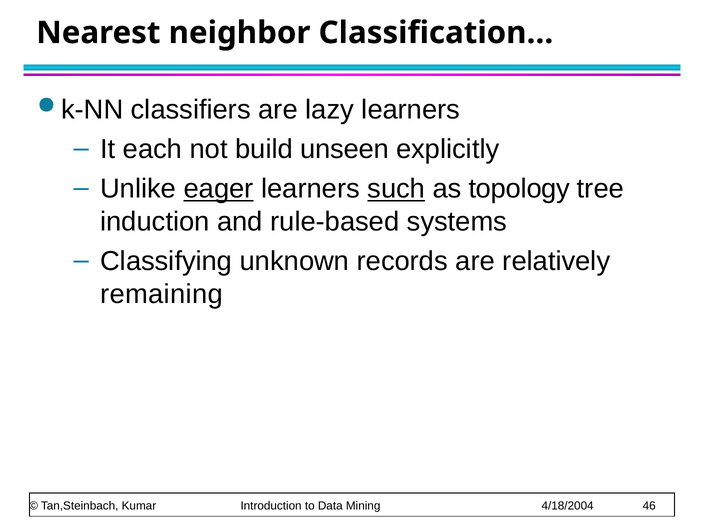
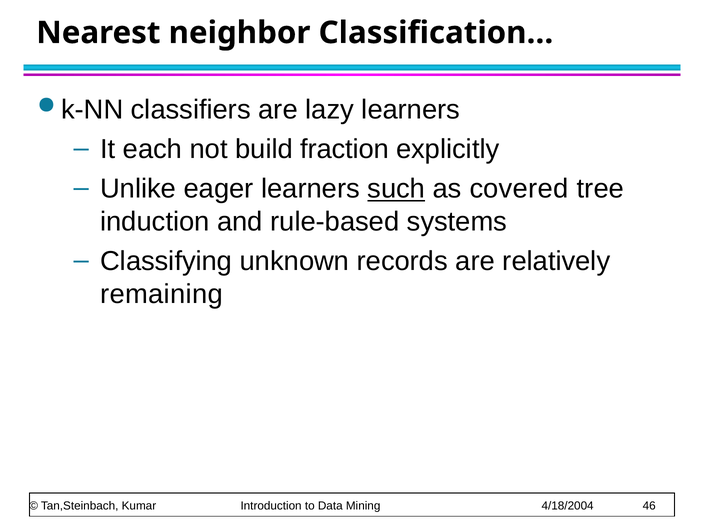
unseen: unseen -> fraction
eager underline: present -> none
topology: topology -> covered
